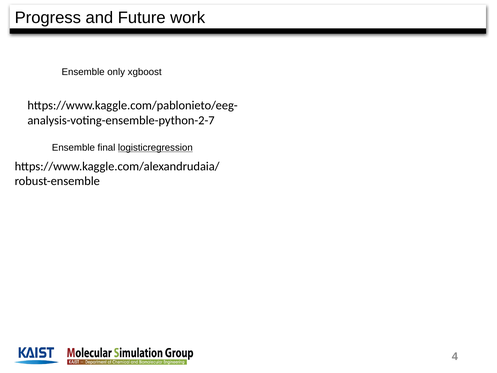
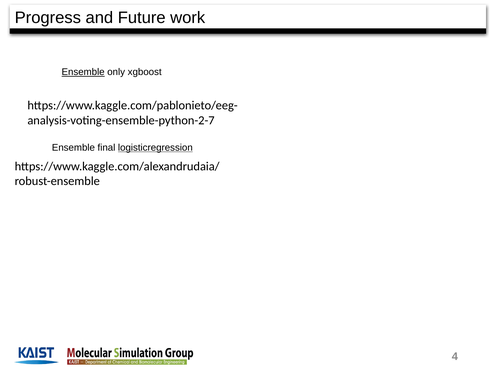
Ensemble at (83, 72) underline: none -> present
